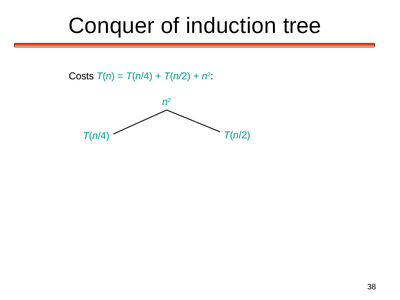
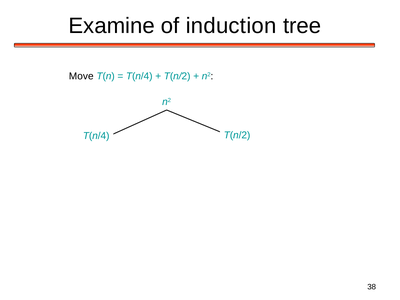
Conquer: Conquer -> Examine
Costs: Costs -> Move
